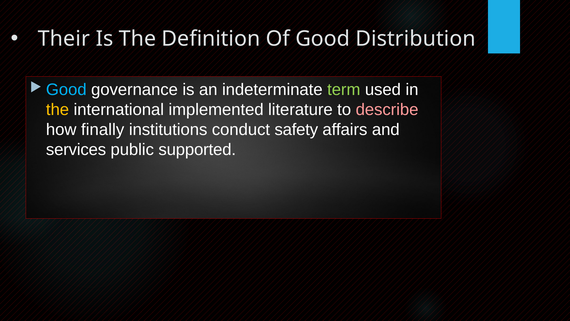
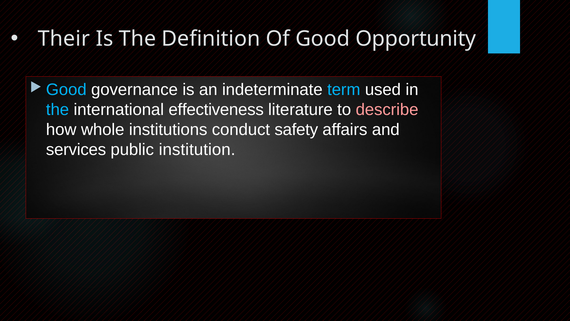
Distribution: Distribution -> Opportunity
term colour: light green -> light blue
the at (58, 110) colour: yellow -> light blue
implemented: implemented -> effectiveness
finally: finally -> whole
supported: supported -> institution
